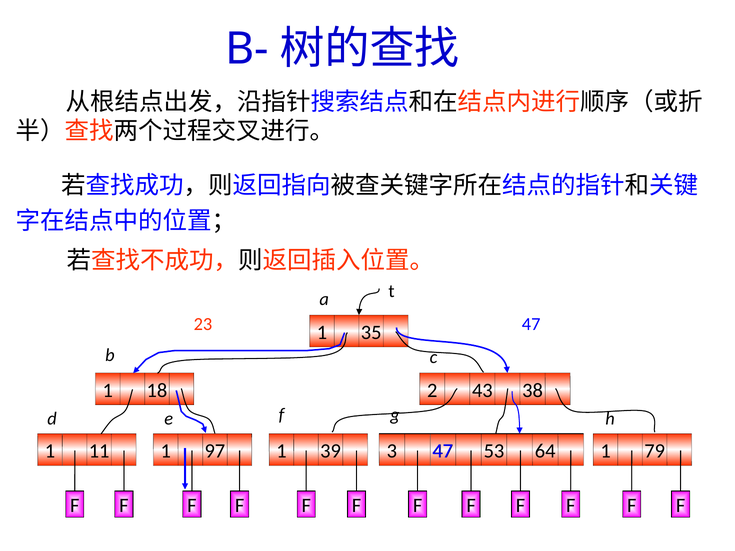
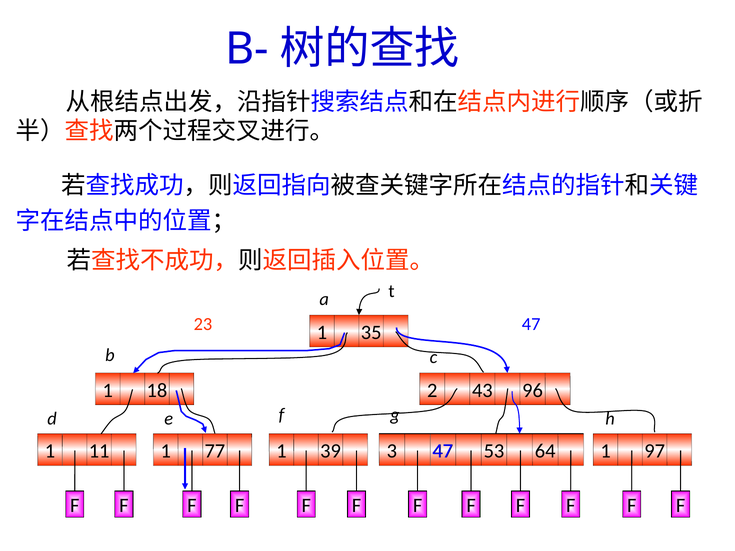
38: 38 -> 96
97: 97 -> 77
79: 79 -> 97
